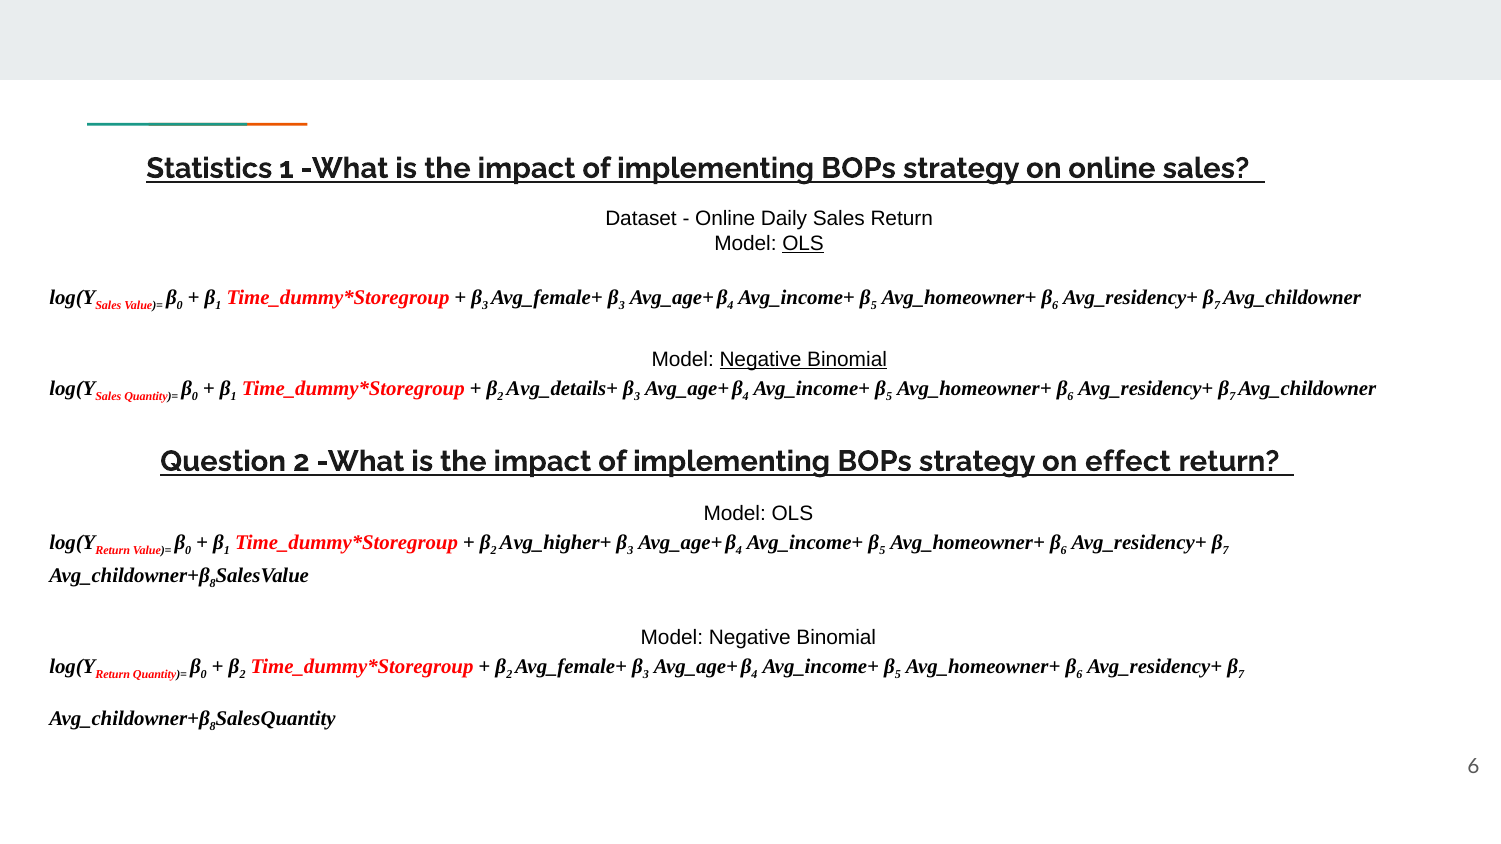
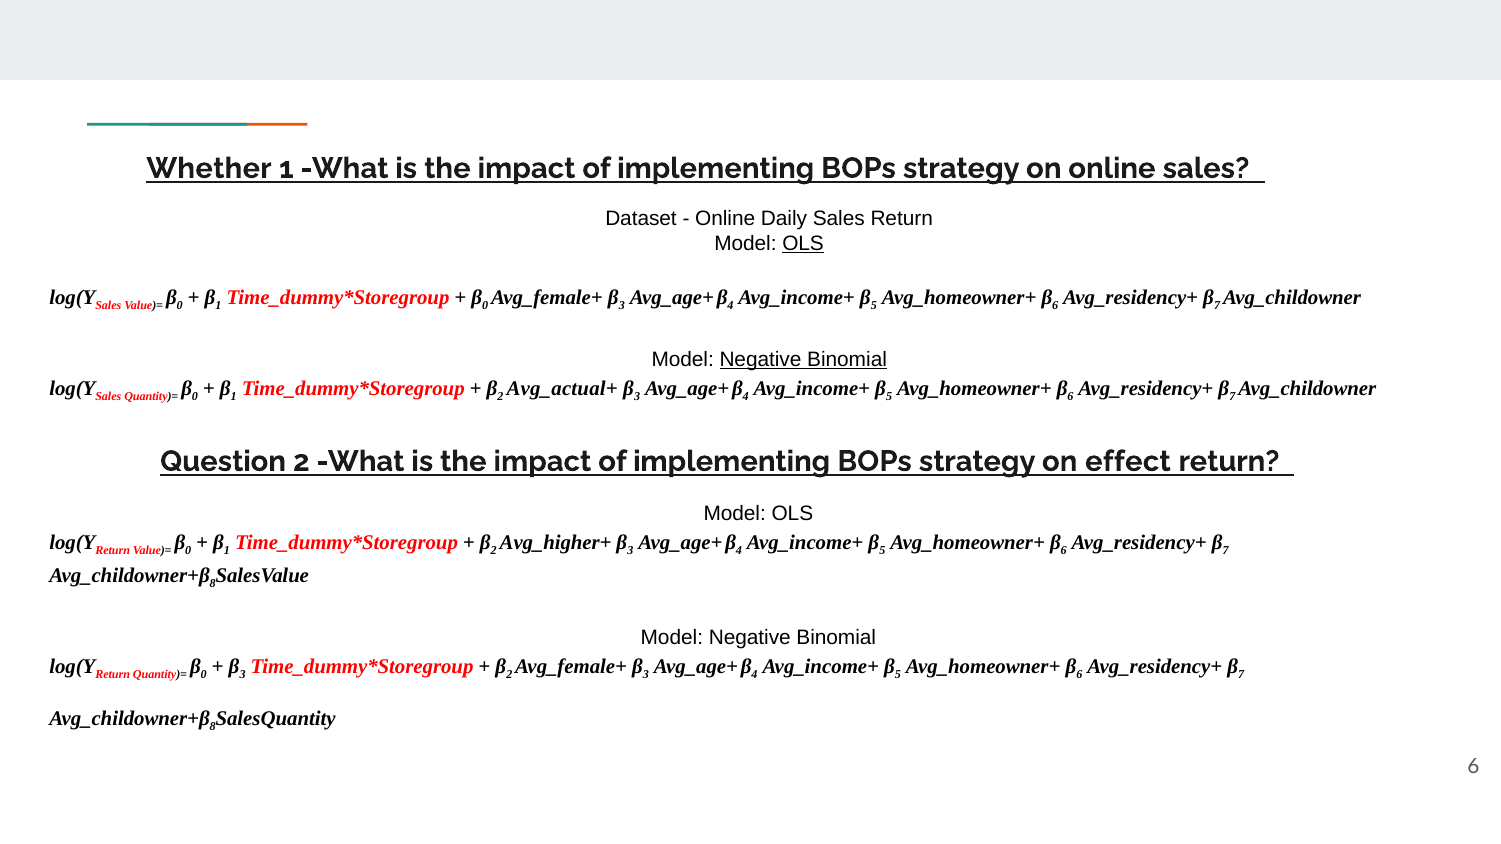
Statistics: Statistics -> Whether
3 at (485, 306): 3 -> 0
Avg_details+: Avg_details+ -> Avg_actual+
2 at (243, 675): 2 -> 3
